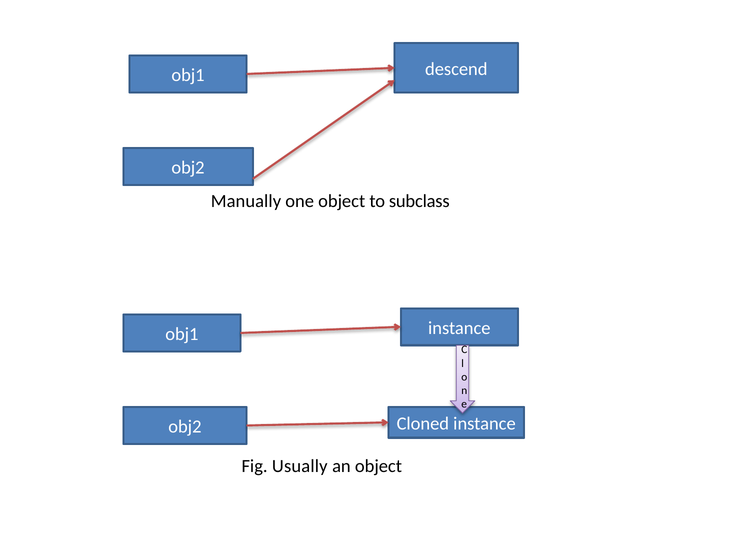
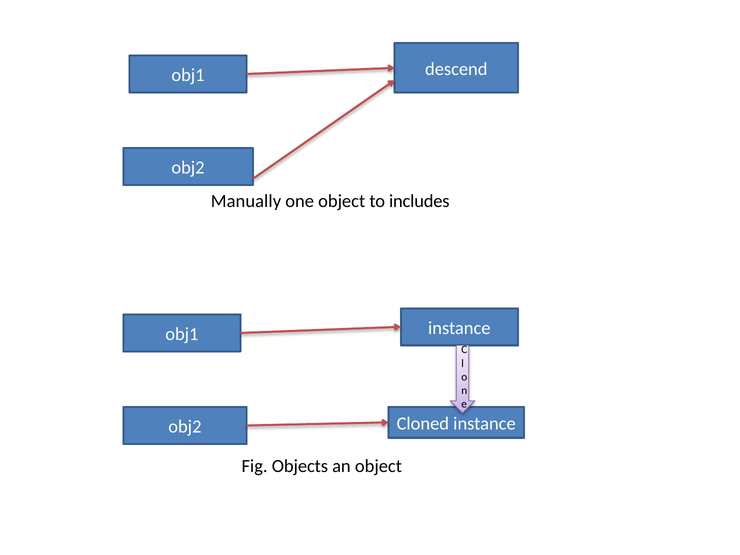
subclass: subclass -> includes
Usually: Usually -> Objects
